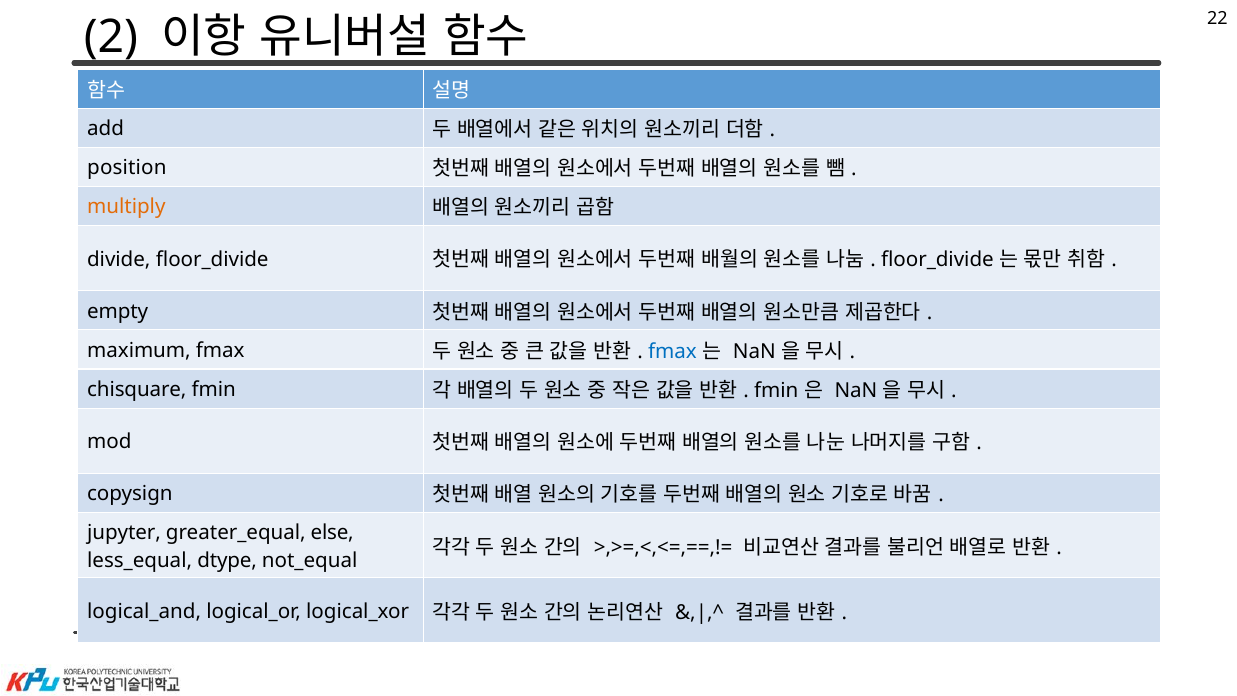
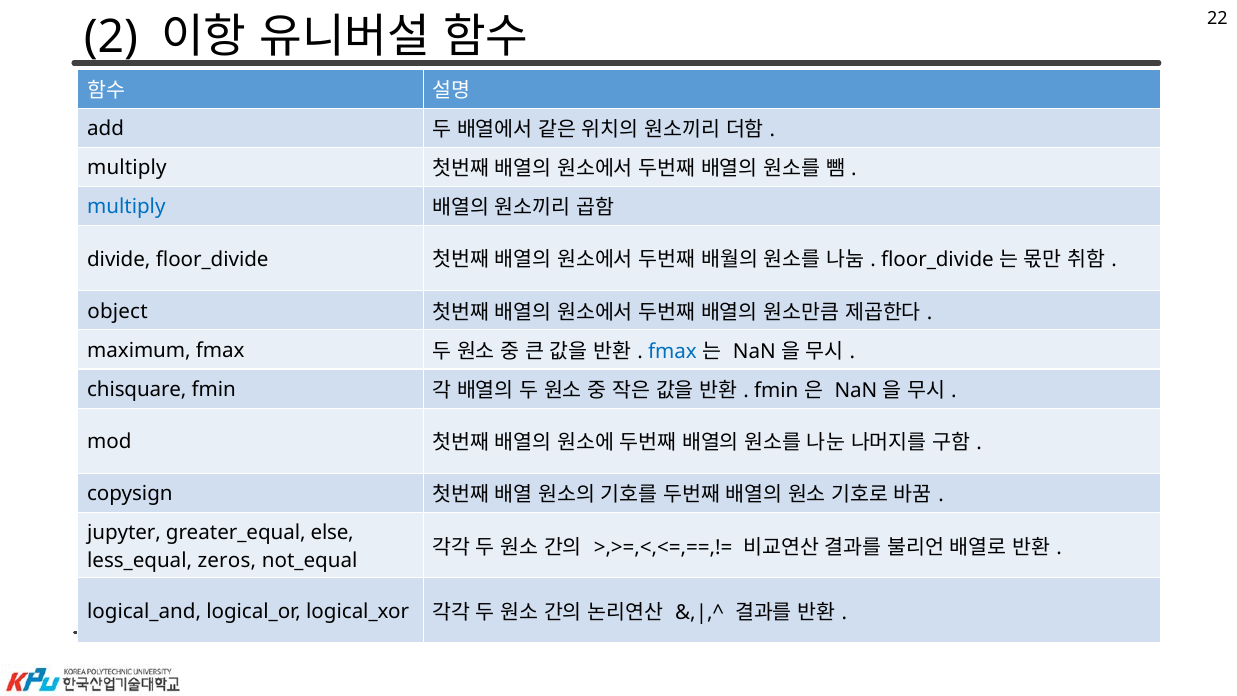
position at (127, 168): position -> multiply
multiply at (126, 207) colour: orange -> blue
empty: empty -> object
dtype: dtype -> zeros
